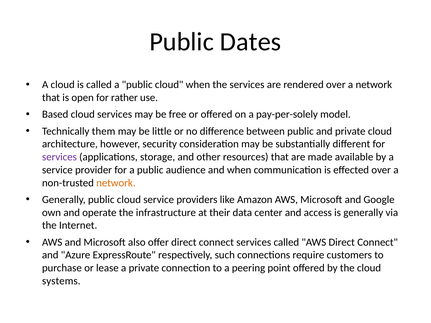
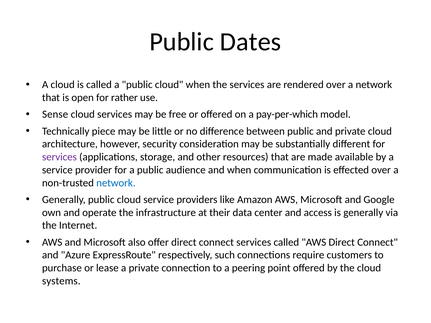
Based: Based -> Sense
pay-per-solely: pay-per-solely -> pay-per-which
them: them -> piece
network at (116, 183) colour: orange -> blue
